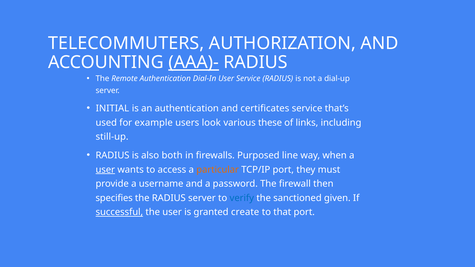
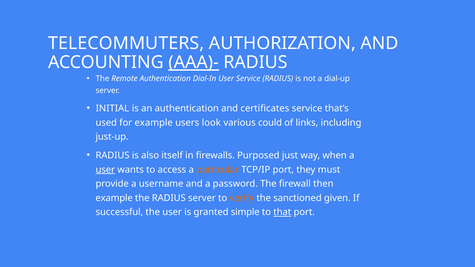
these: these -> could
still-up: still-up -> just-up
both: both -> itself
line: line -> just
specifies at (114, 198): specifies -> example
verify colour: blue -> orange
successful underline: present -> none
create: create -> simple
that underline: none -> present
